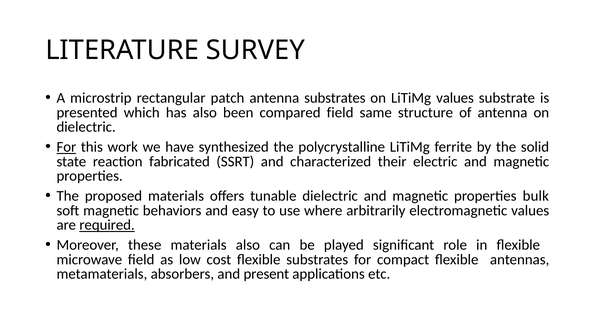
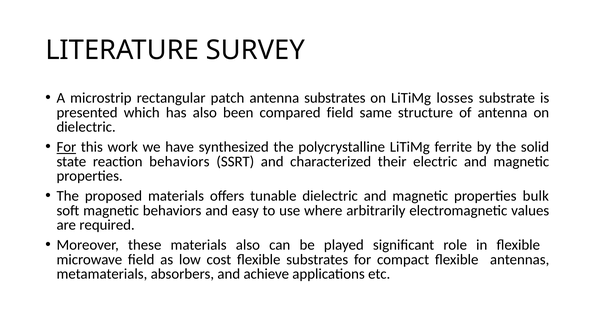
LiTiMg values: values -> losses
reaction fabricated: fabricated -> behaviors
required underline: present -> none
present: present -> achieve
